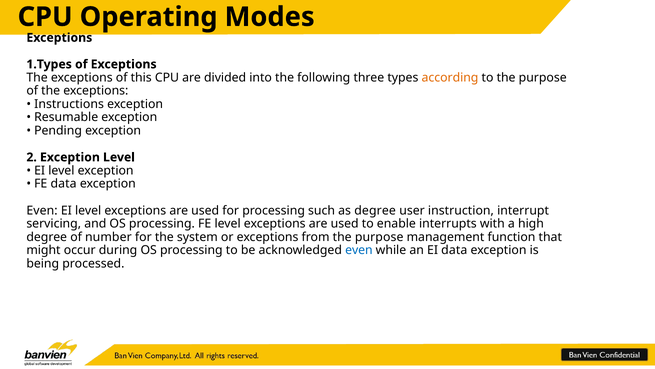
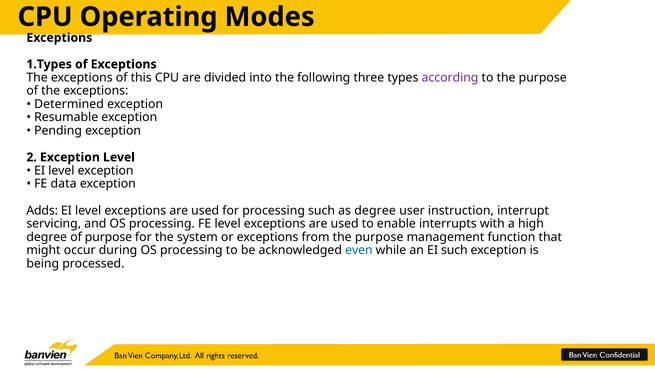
according colour: orange -> purple
Instructions: Instructions -> Determined
Even at (42, 210): Even -> Adds
of number: number -> purpose
EI data: data -> such
